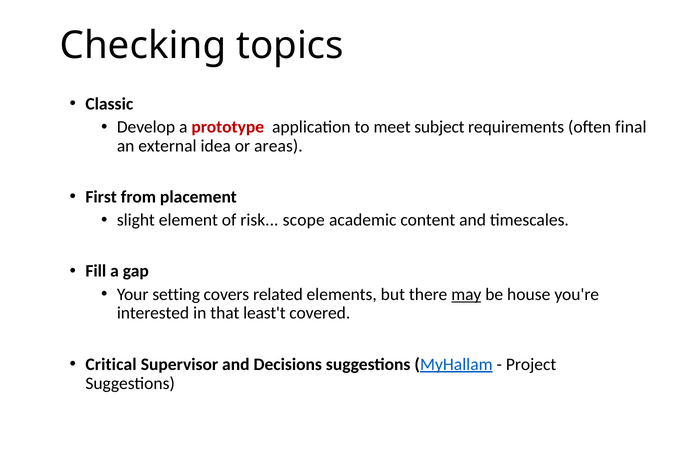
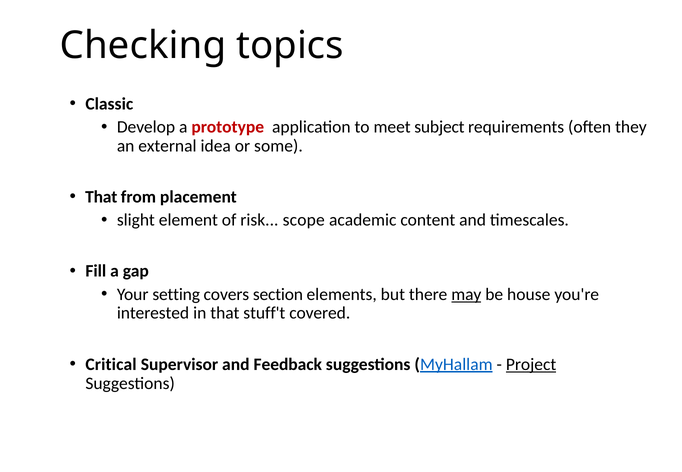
final: final -> they
areas: areas -> some
First at (101, 197): First -> That
related: related -> section
least't: least't -> stuff't
Decisions: Decisions -> Feedback
Project underline: none -> present
